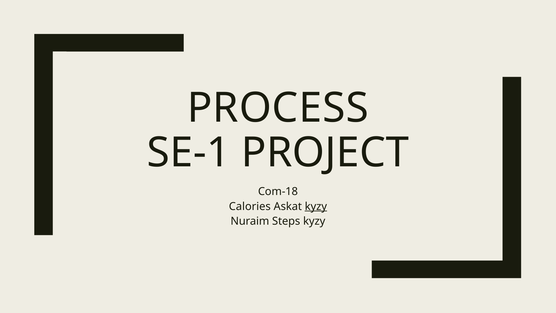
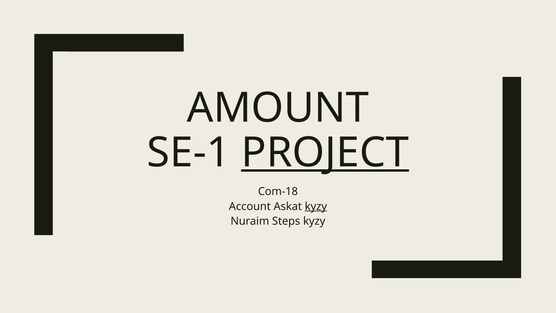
PROCESS: PROCESS -> AMOUNT
PROJECT underline: none -> present
Calories: Calories -> Account
